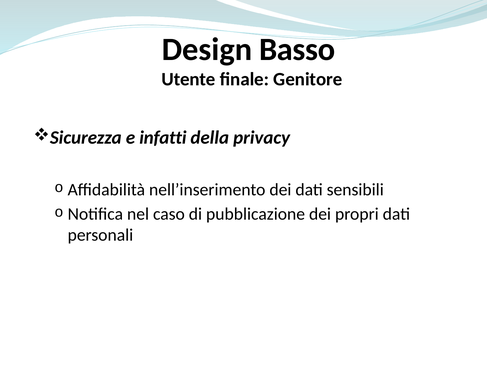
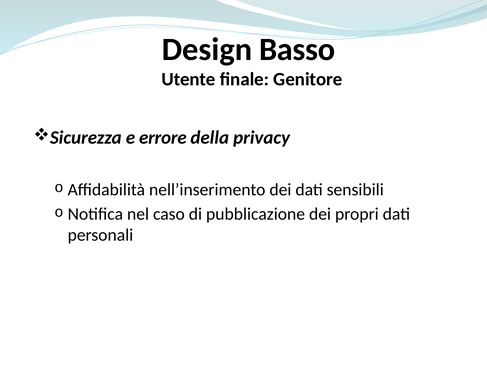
infatti: infatti -> errore
